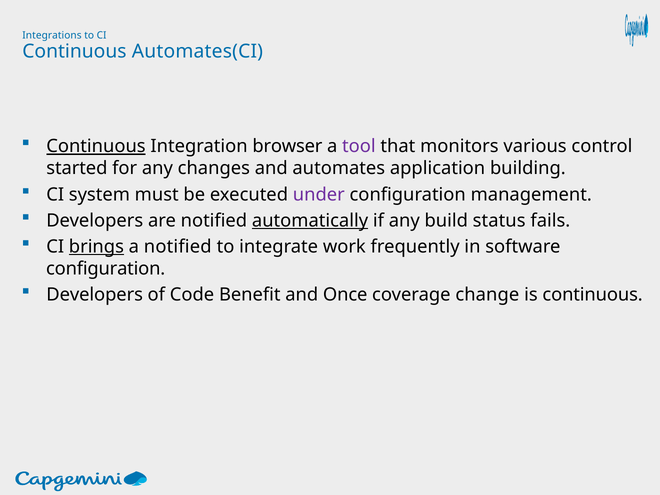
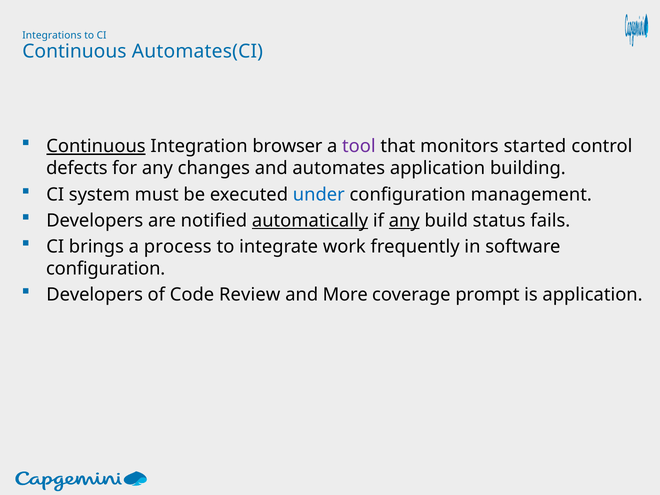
various: various -> started
started: started -> defects
under colour: purple -> blue
any at (404, 221) underline: none -> present
brings underline: present -> none
a notified: notified -> process
Benefit: Benefit -> Review
Once: Once -> More
change: change -> prompt
is continuous: continuous -> application
